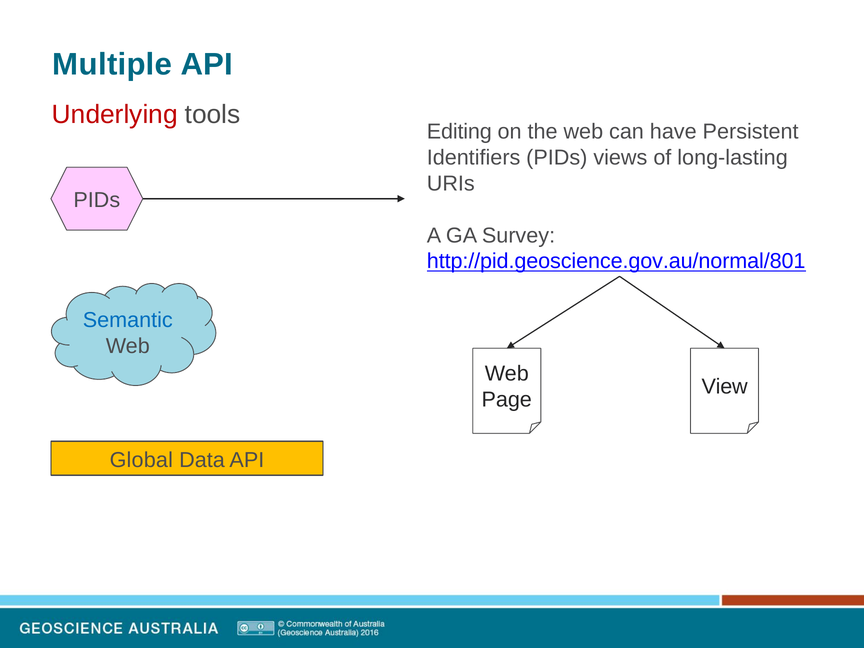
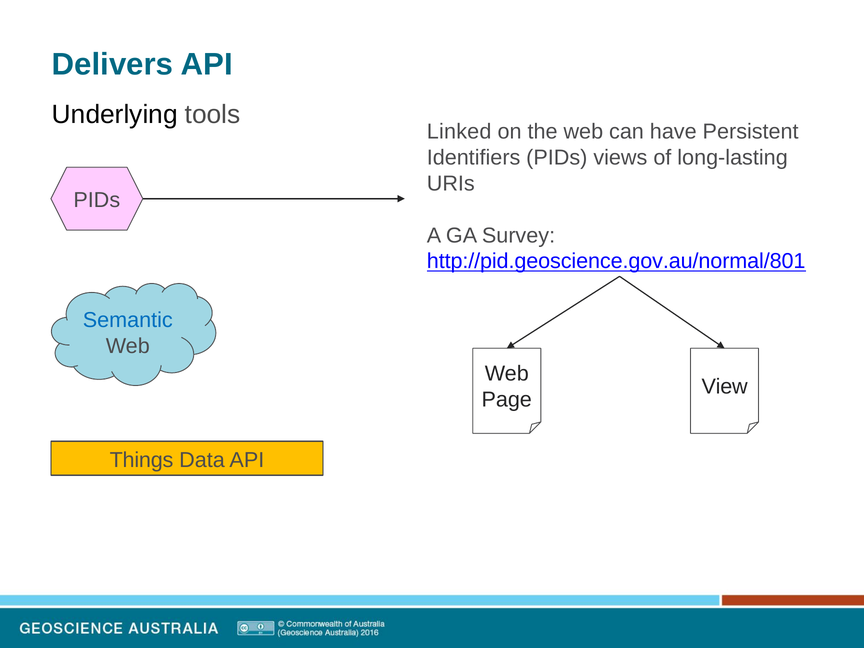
Multiple: Multiple -> Delivers
Underlying colour: red -> black
Editing: Editing -> Linked
Global: Global -> Things
